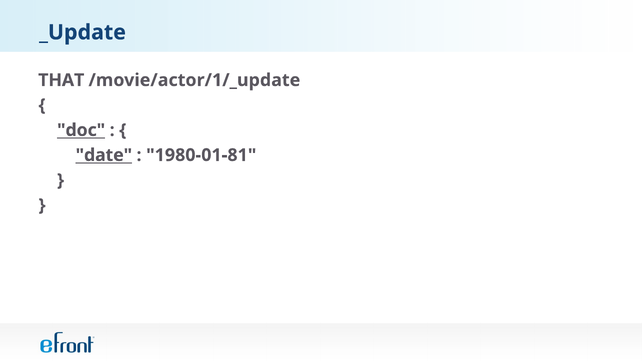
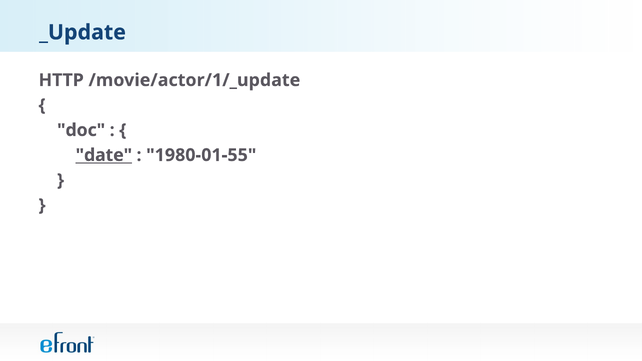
THAT: THAT -> HTTP
doc underline: present -> none
1980-01-81: 1980-01-81 -> 1980-01-55
